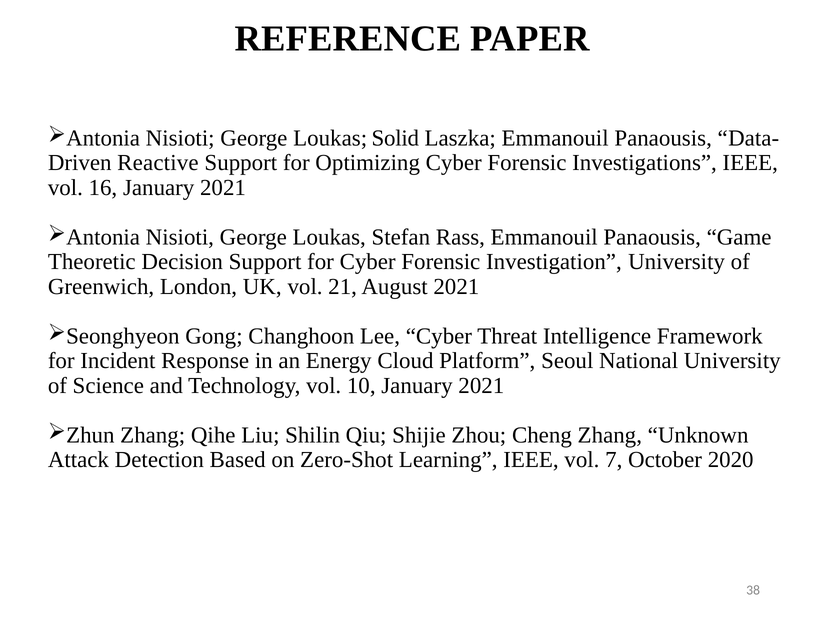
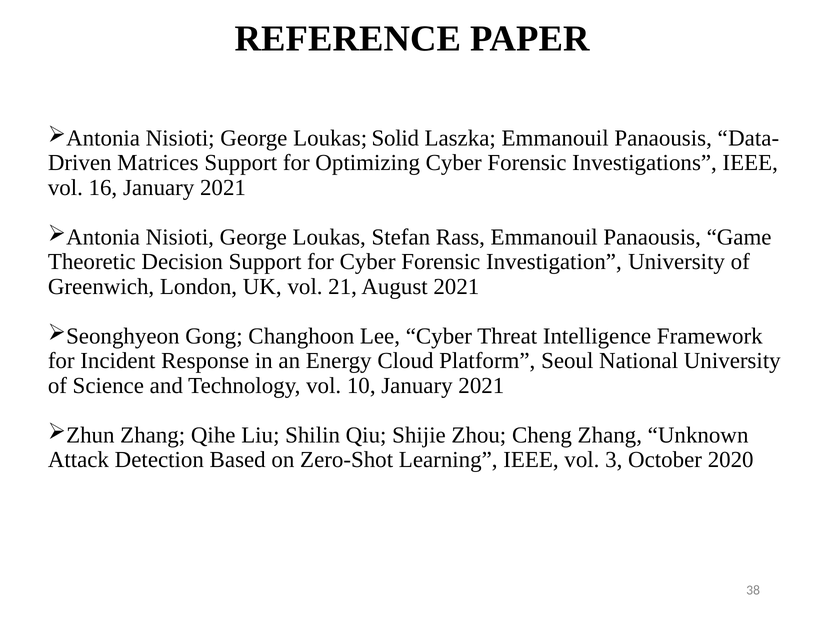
Reactive: Reactive -> Matrices
7: 7 -> 3
